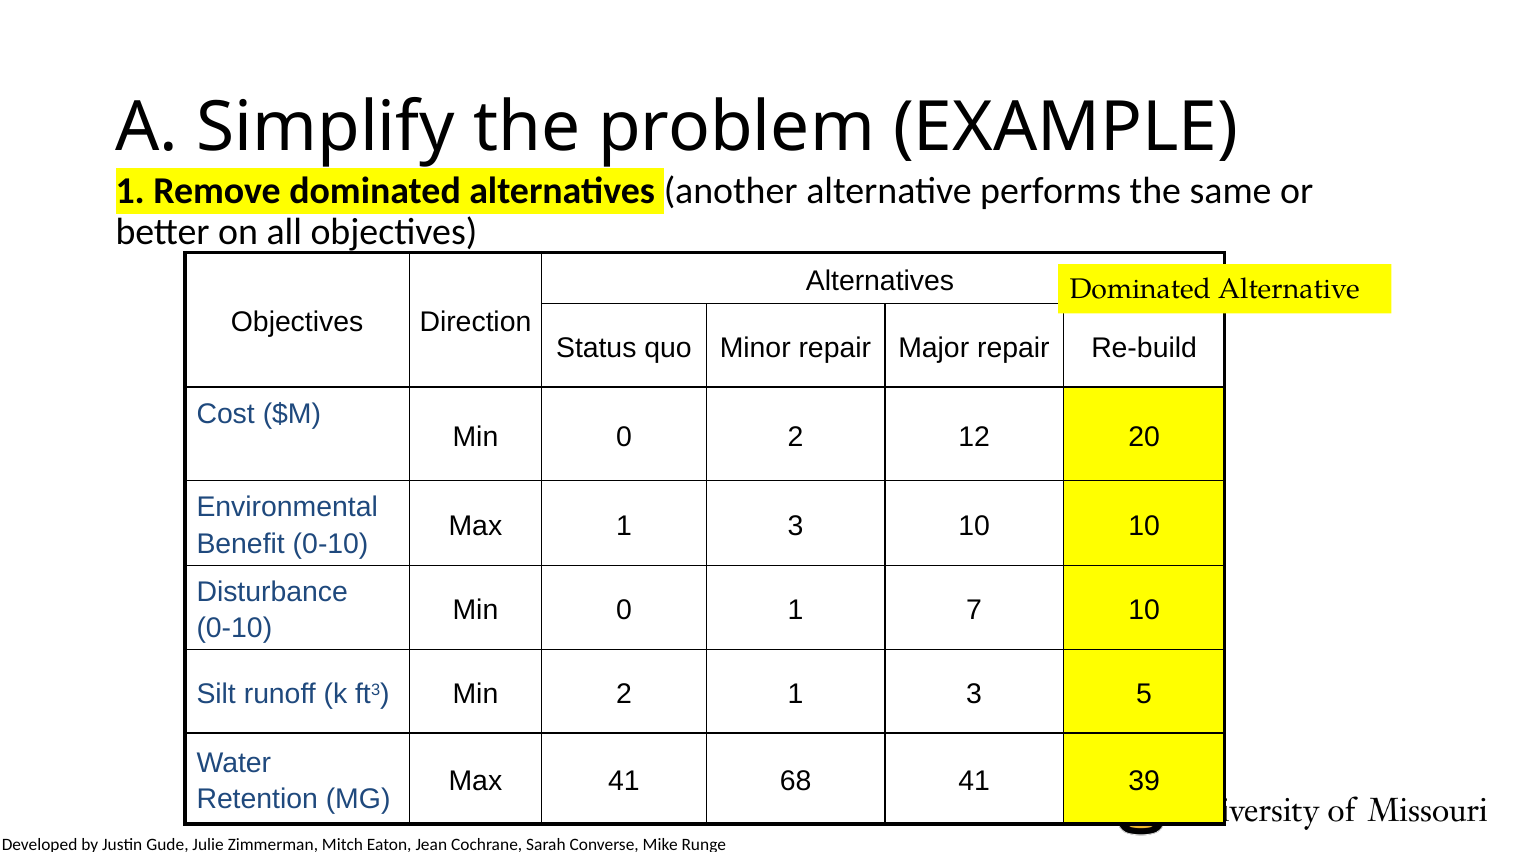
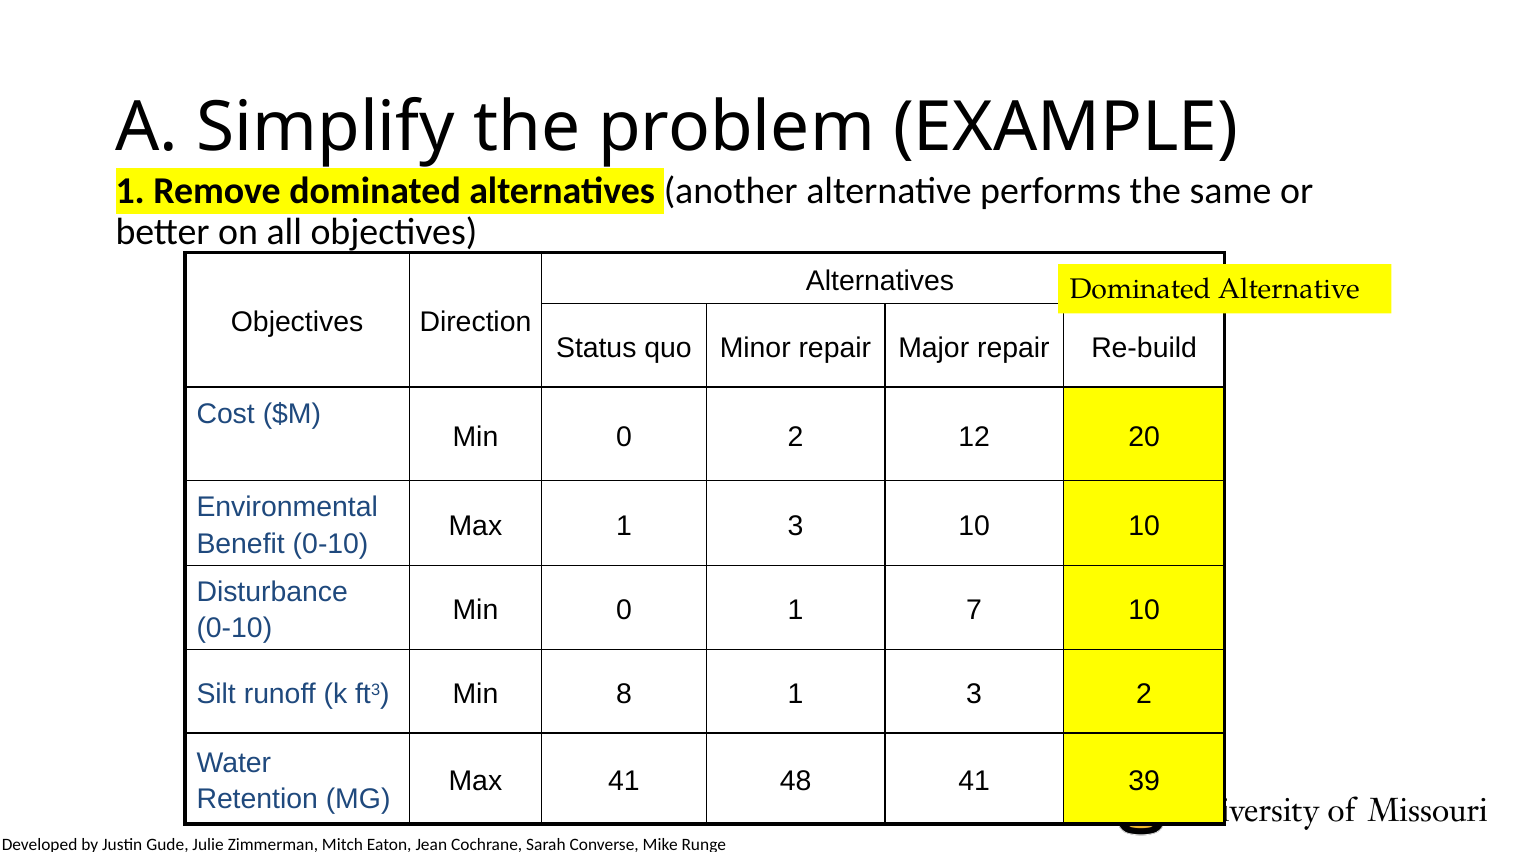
Min 2: 2 -> 8
3 5: 5 -> 2
68: 68 -> 48
